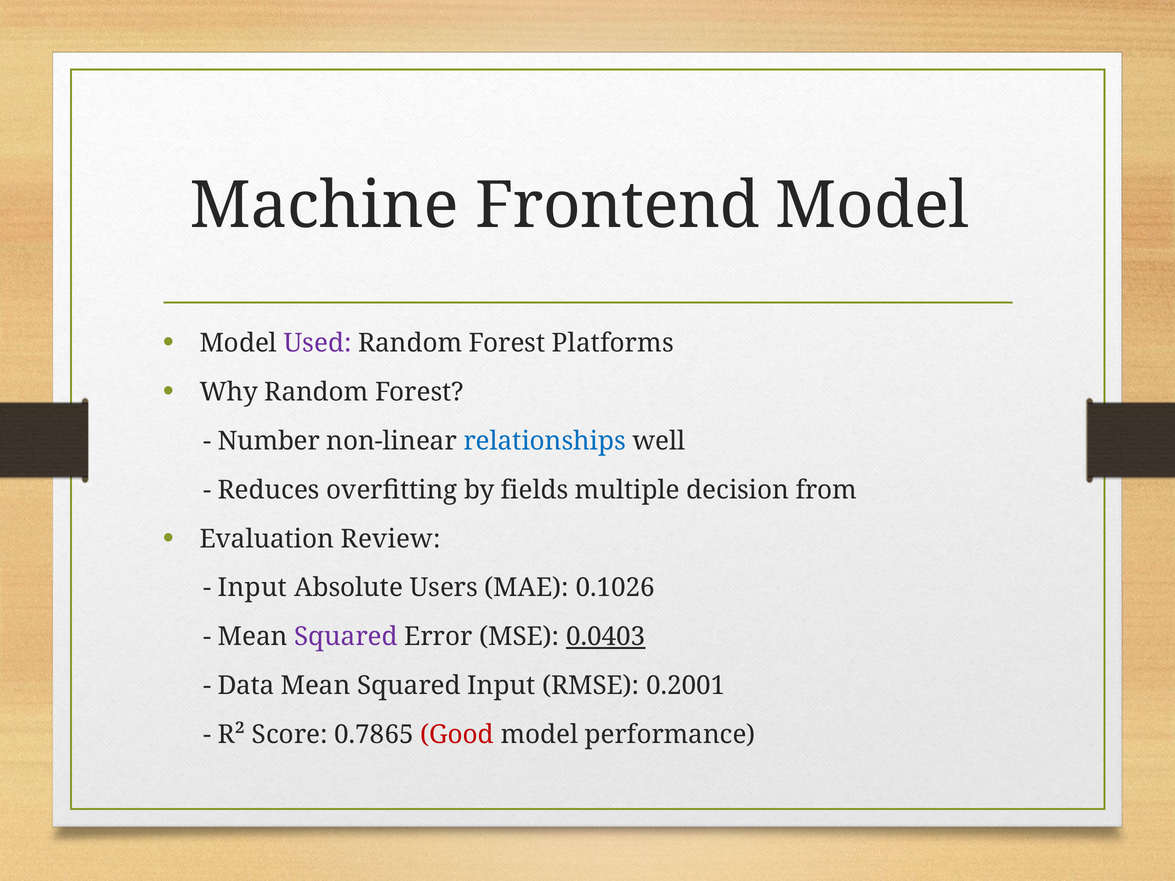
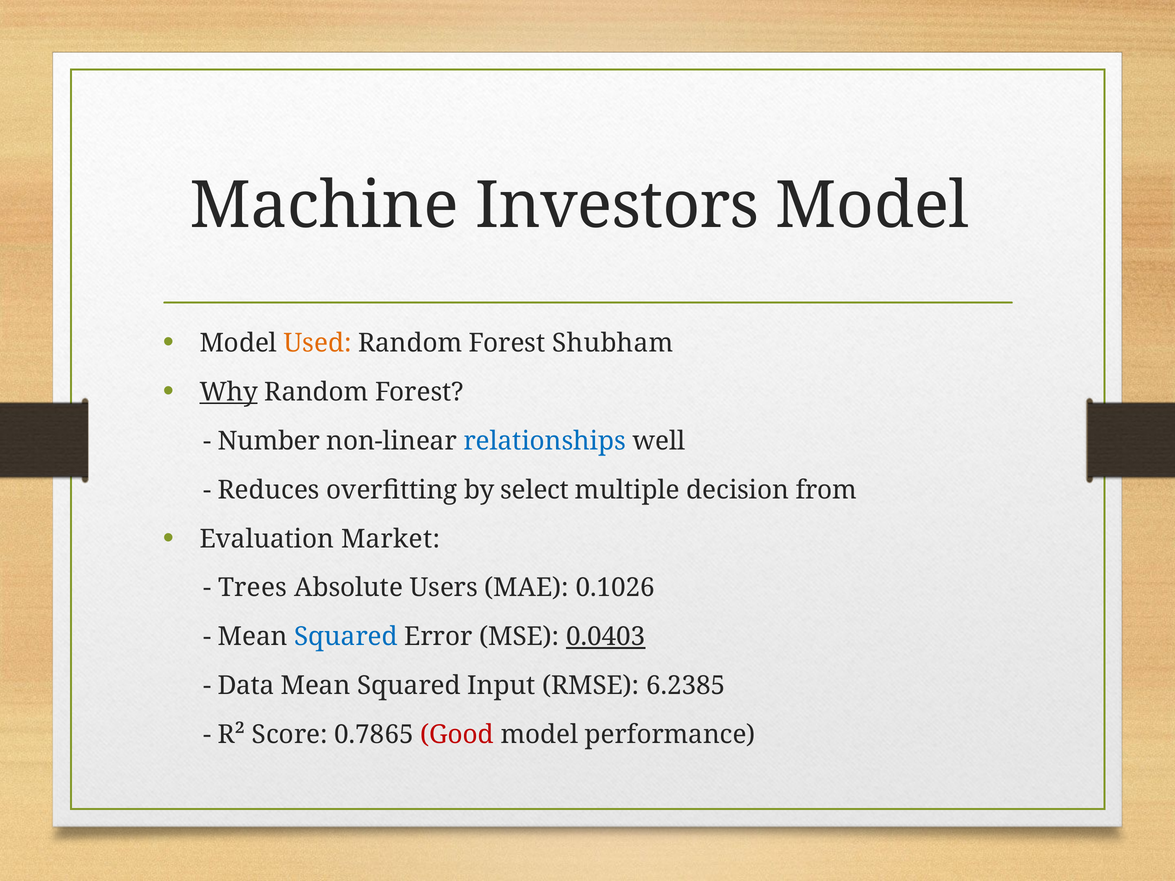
Frontend: Frontend -> Investors
Used colour: purple -> orange
Platforms: Platforms -> Shubham
Why underline: none -> present
fields: fields -> select
Review: Review -> Market
Input at (253, 588): Input -> Trees
Squared at (346, 637) colour: purple -> blue
0.2001: 0.2001 -> 6.2385
